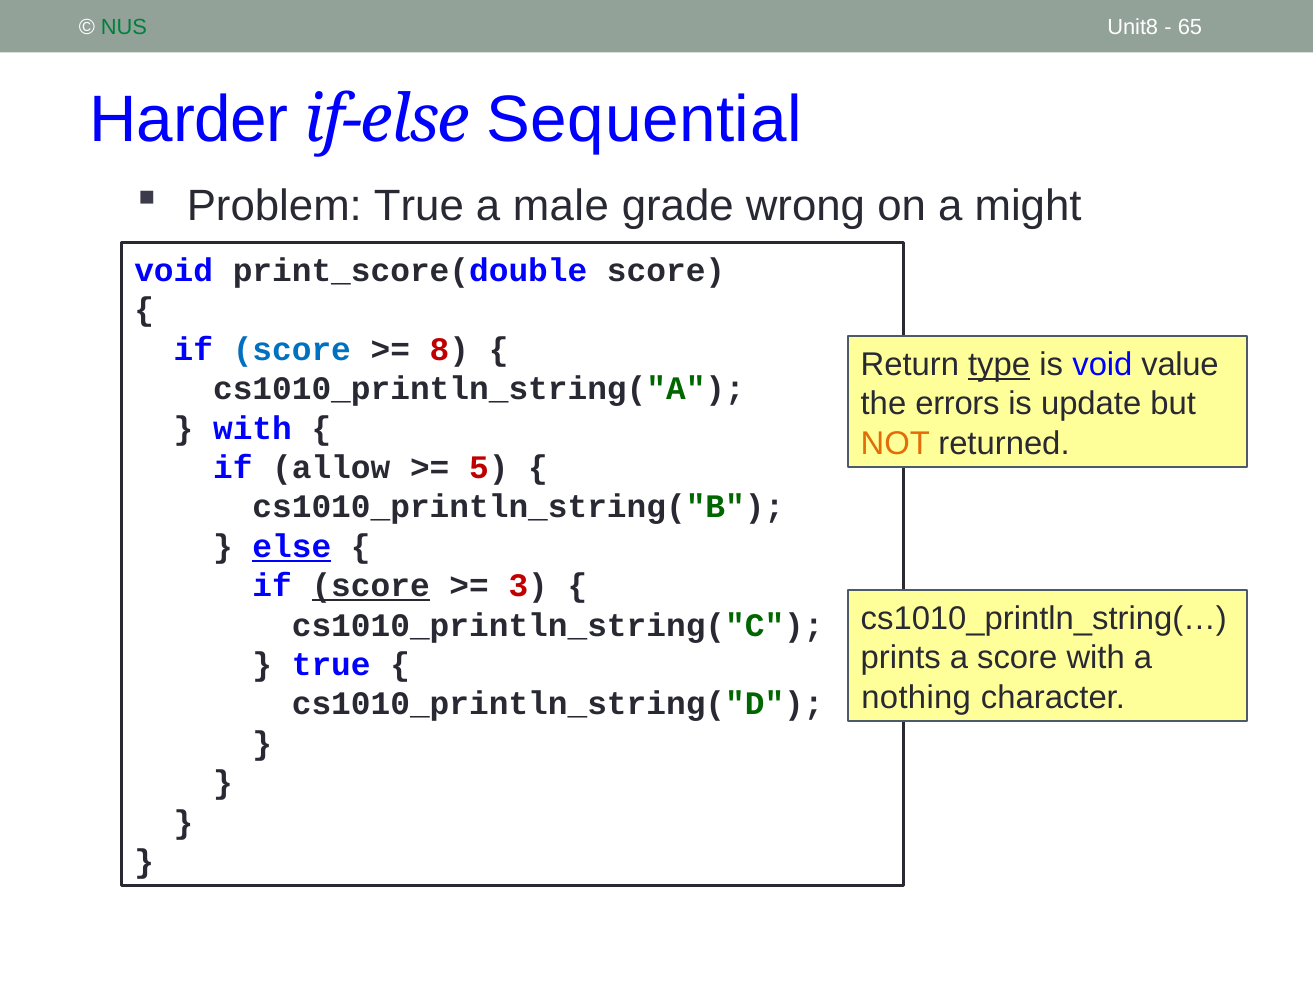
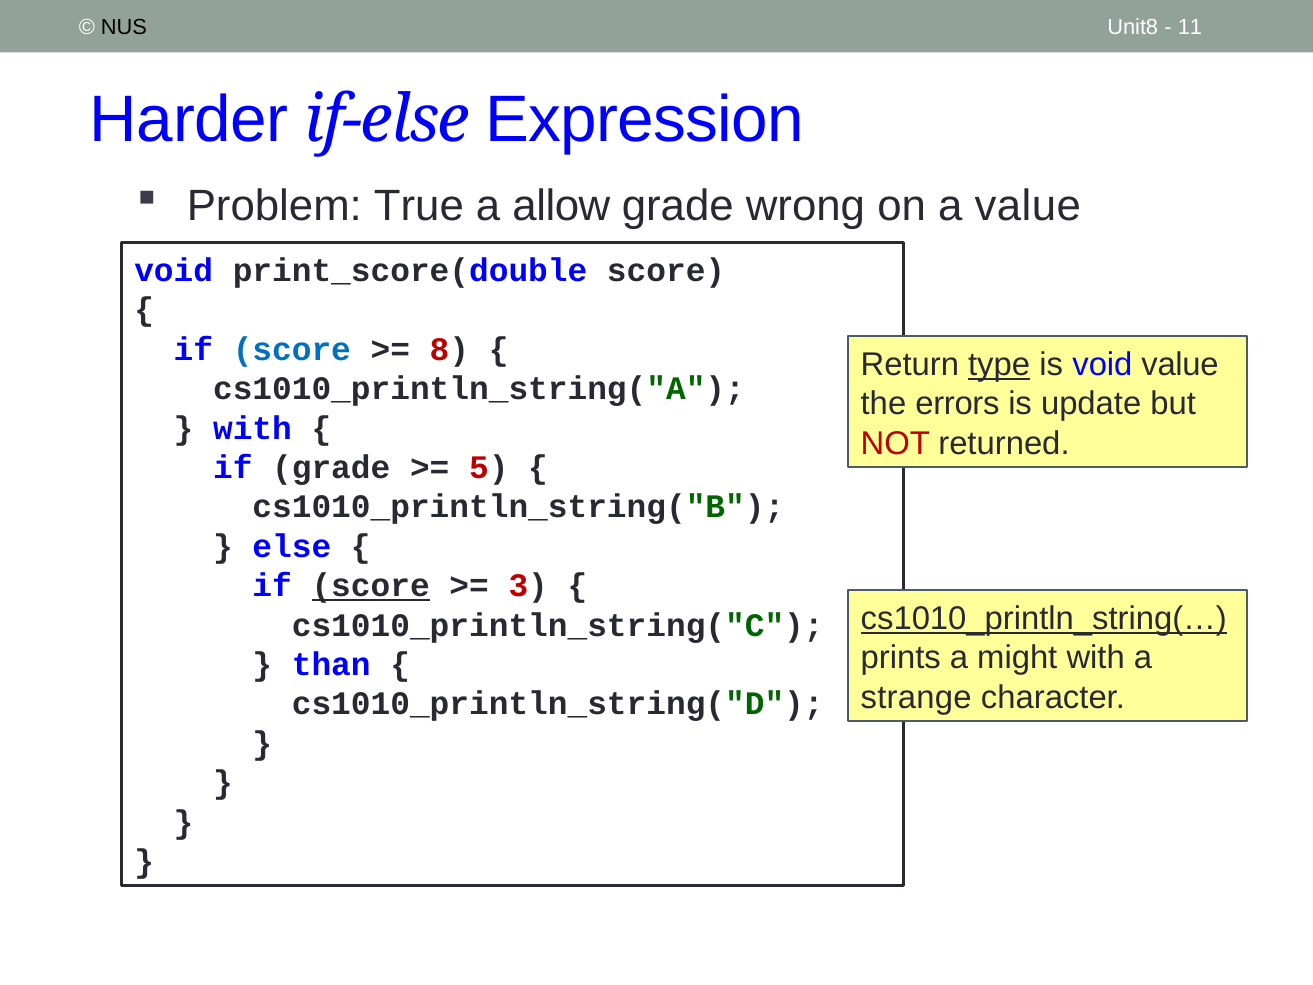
NUS colour: green -> black
65: 65 -> 11
Sequential: Sequential -> Expression
male: male -> allow
a might: might -> value
NOT colour: orange -> red
if allow: allow -> grade
else underline: present -> none
cs1010_println_string(… underline: none -> present
a score: score -> might
true at (331, 665): true -> than
nothing: nothing -> strange
